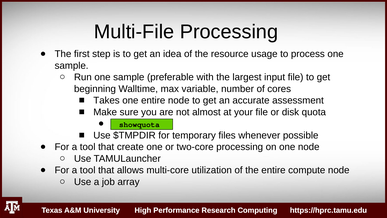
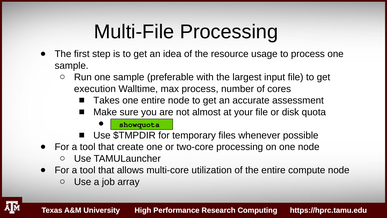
beginning: beginning -> execution
max variable: variable -> process
